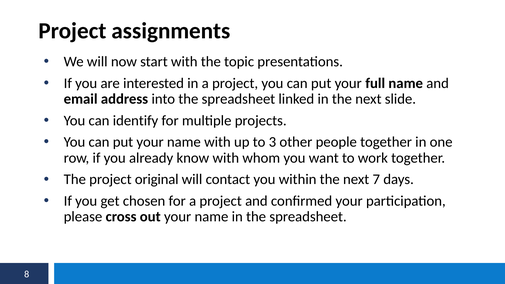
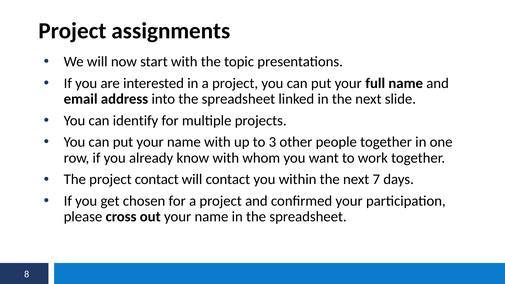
project original: original -> contact
